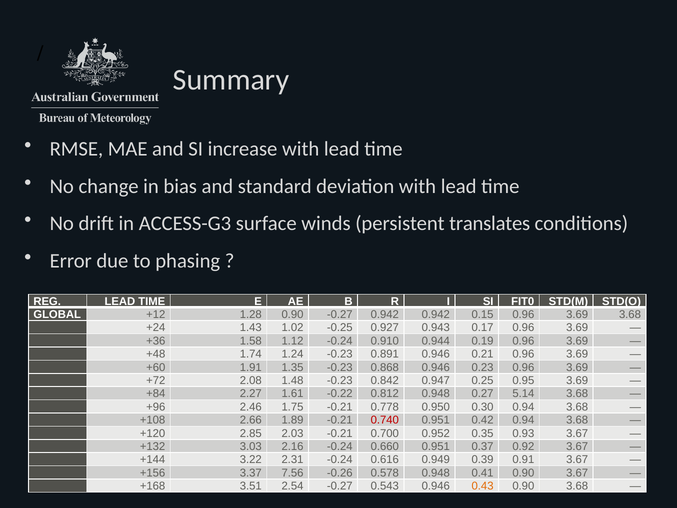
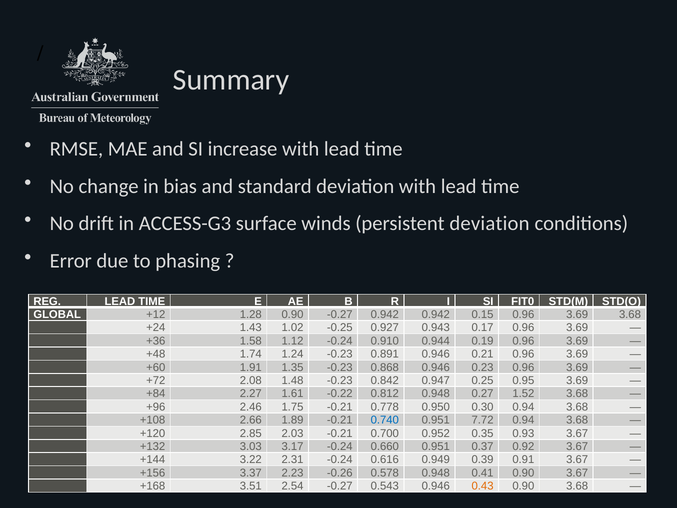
persistent translates: translates -> deviation
5.14: 5.14 -> 1.52
0.740 colour: red -> blue
0.42: 0.42 -> 7.72
2.16: 2.16 -> 3.17
7.56: 7.56 -> 2.23
